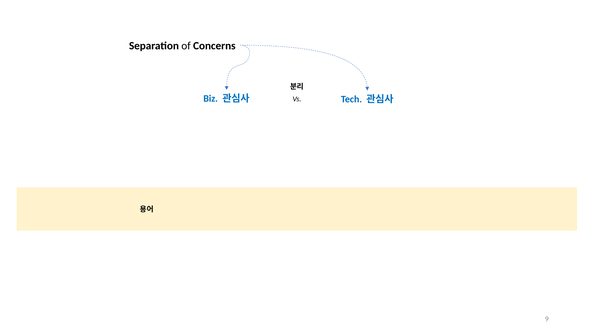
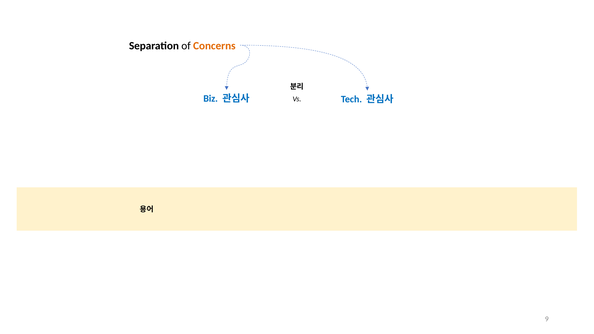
Concerns colour: black -> orange
